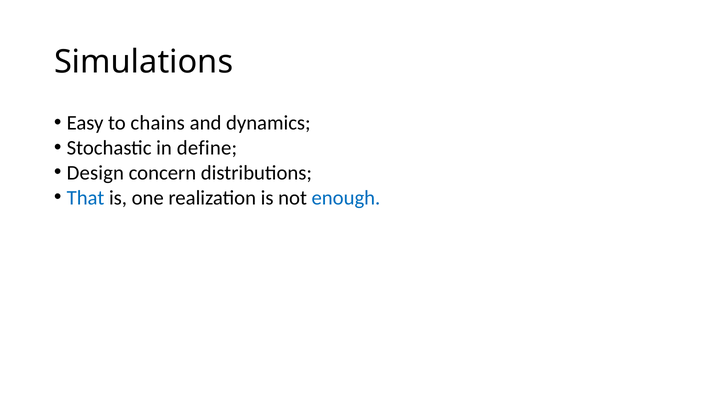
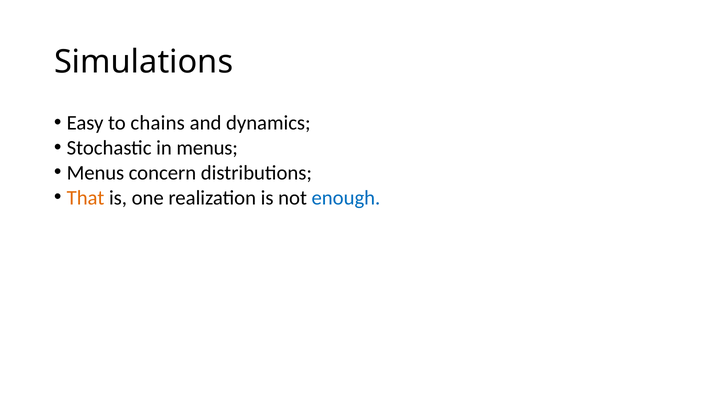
in define: define -> menus
Design at (95, 173): Design -> Menus
That colour: blue -> orange
